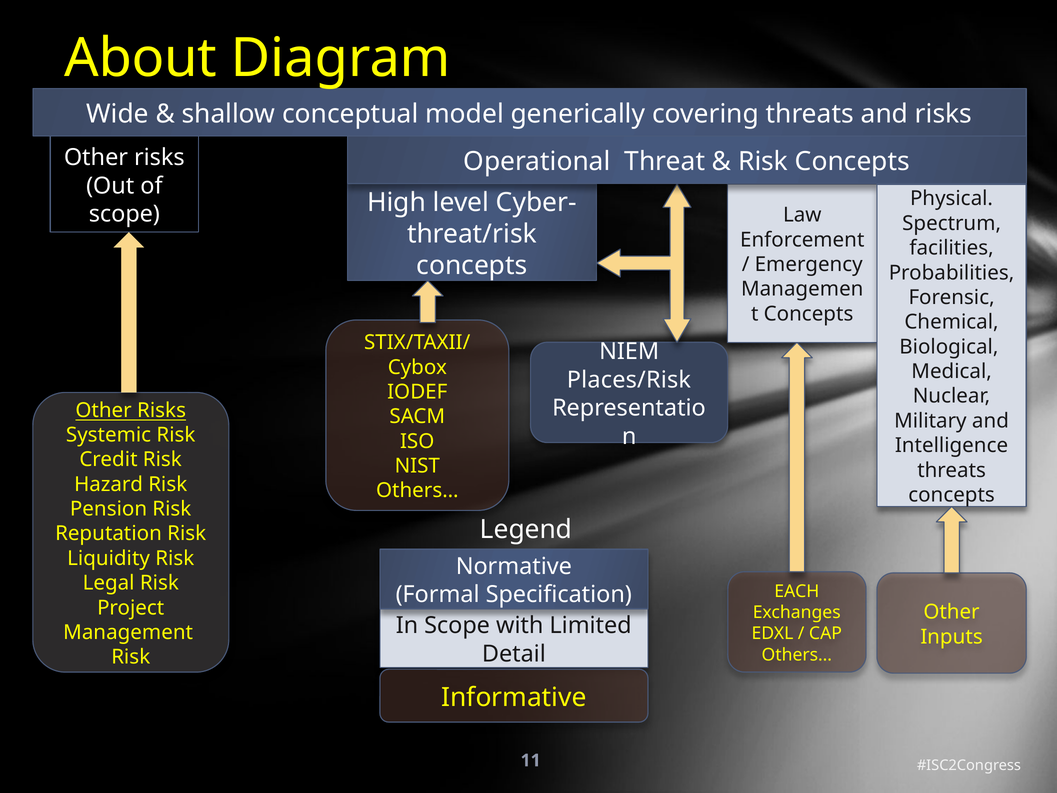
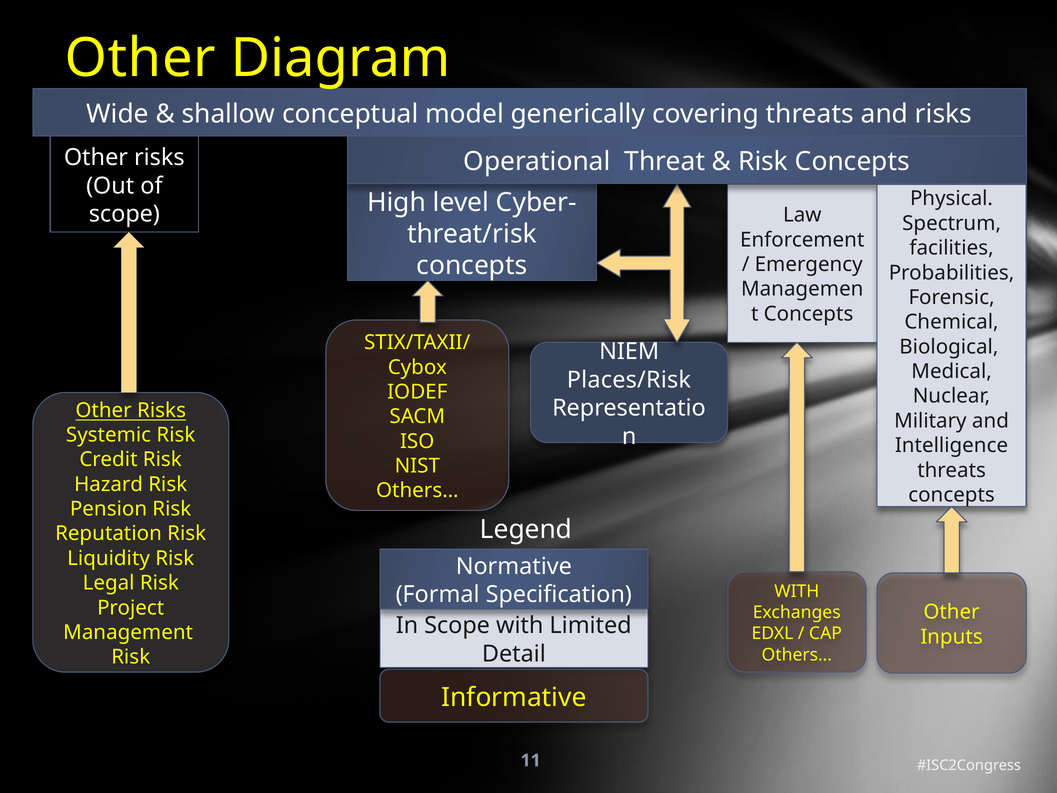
About at (141, 58): About -> Other
EACH at (797, 591): EACH -> WITH
